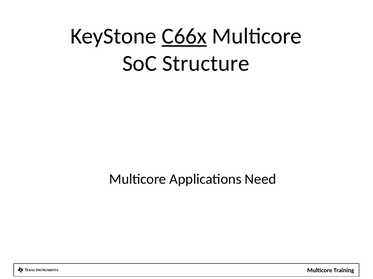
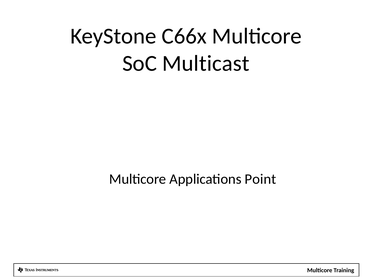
C66x underline: present -> none
Structure: Structure -> Multicast
Need: Need -> Point
